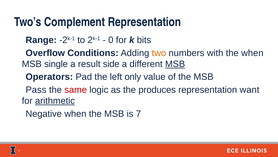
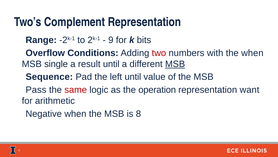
0: 0 -> 9
two colour: orange -> red
result side: side -> until
Operators: Operators -> Sequence
left only: only -> until
produces: produces -> operation
arithmetic underline: present -> none
7: 7 -> 8
